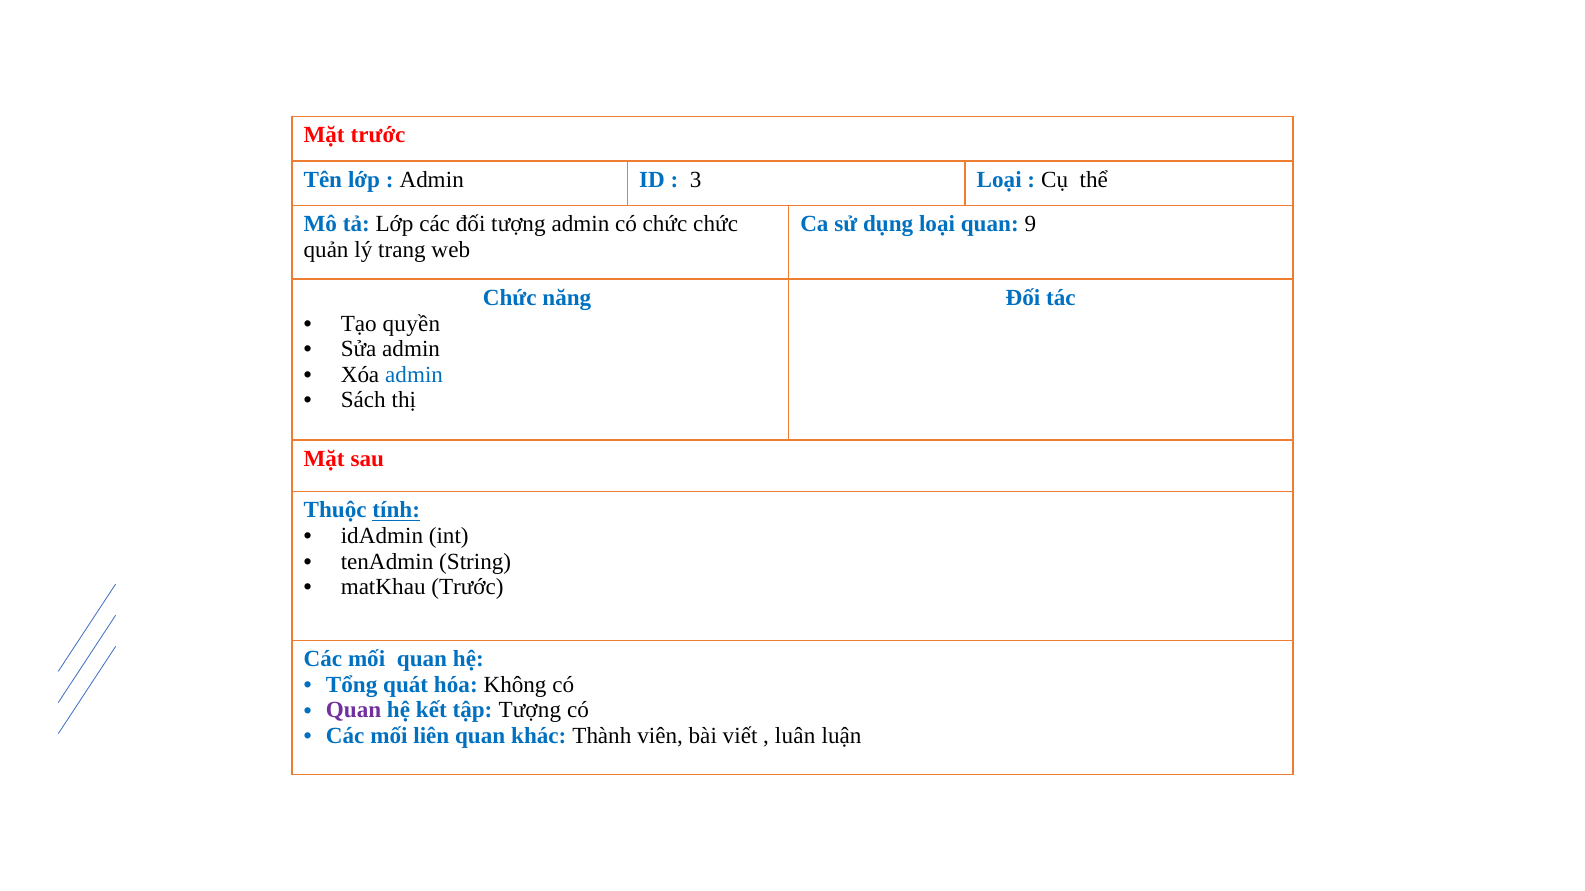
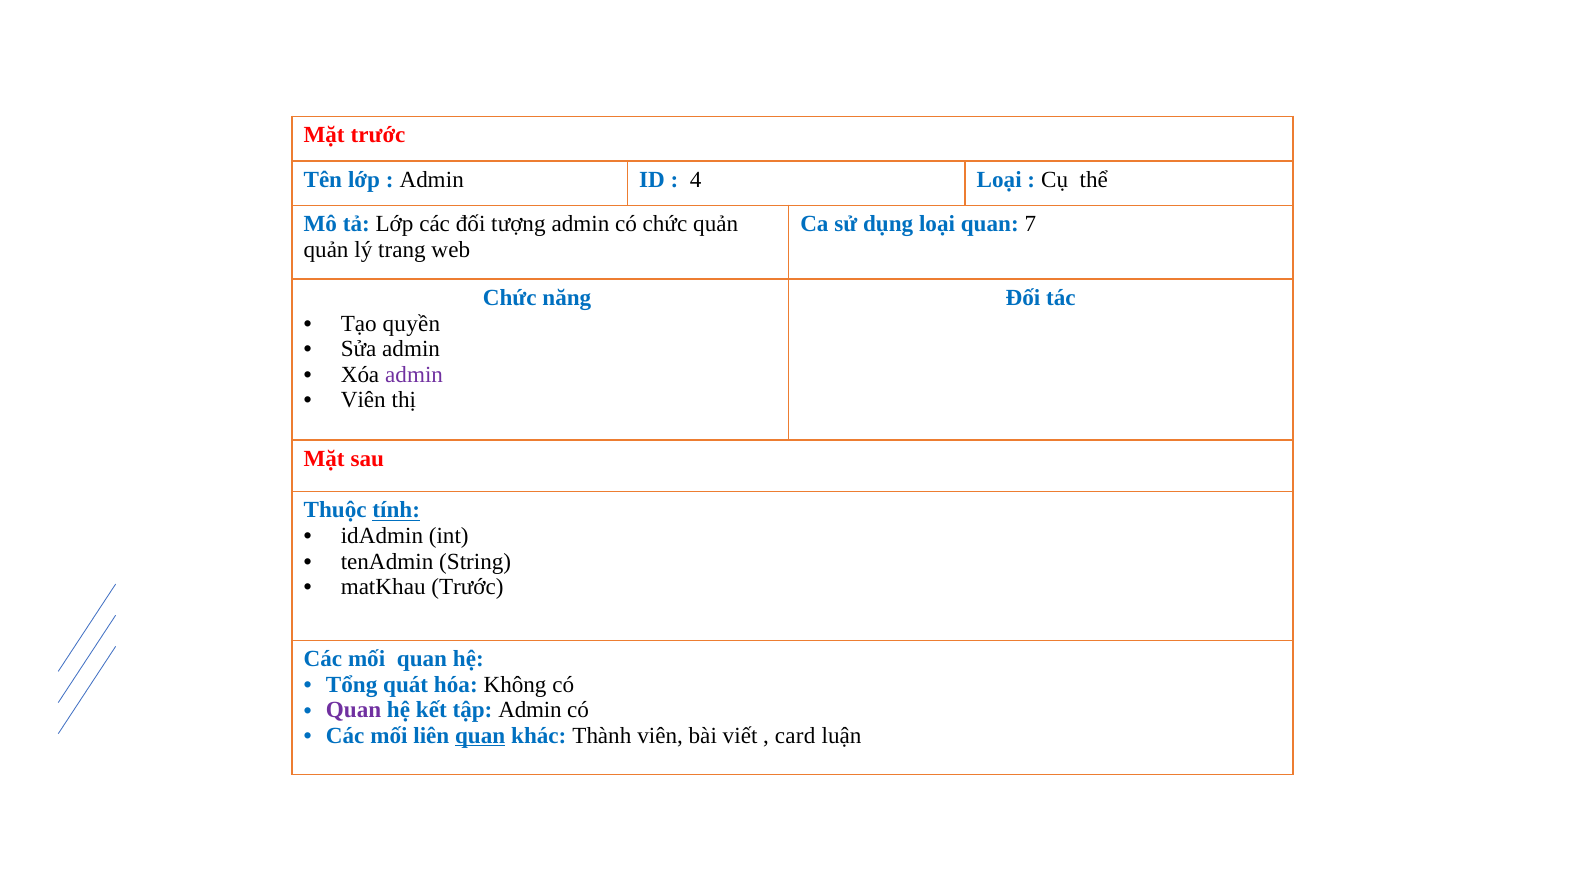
3: 3 -> 4
chức chức: chức -> quản
9: 9 -> 7
admin at (414, 375) colour: blue -> purple
Sách at (363, 400): Sách -> Viên
tập Tượng: Tượng -> Admin
quan at (480, 736) underline: none -> present
luân: luân -> card
